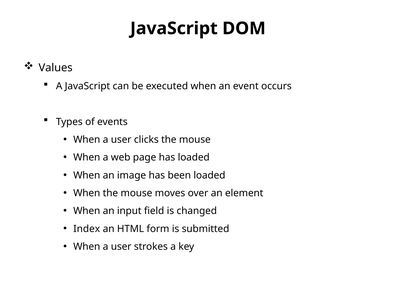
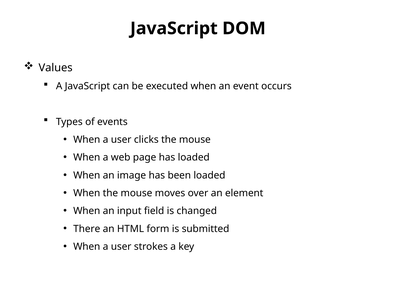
Index: Index -> There
